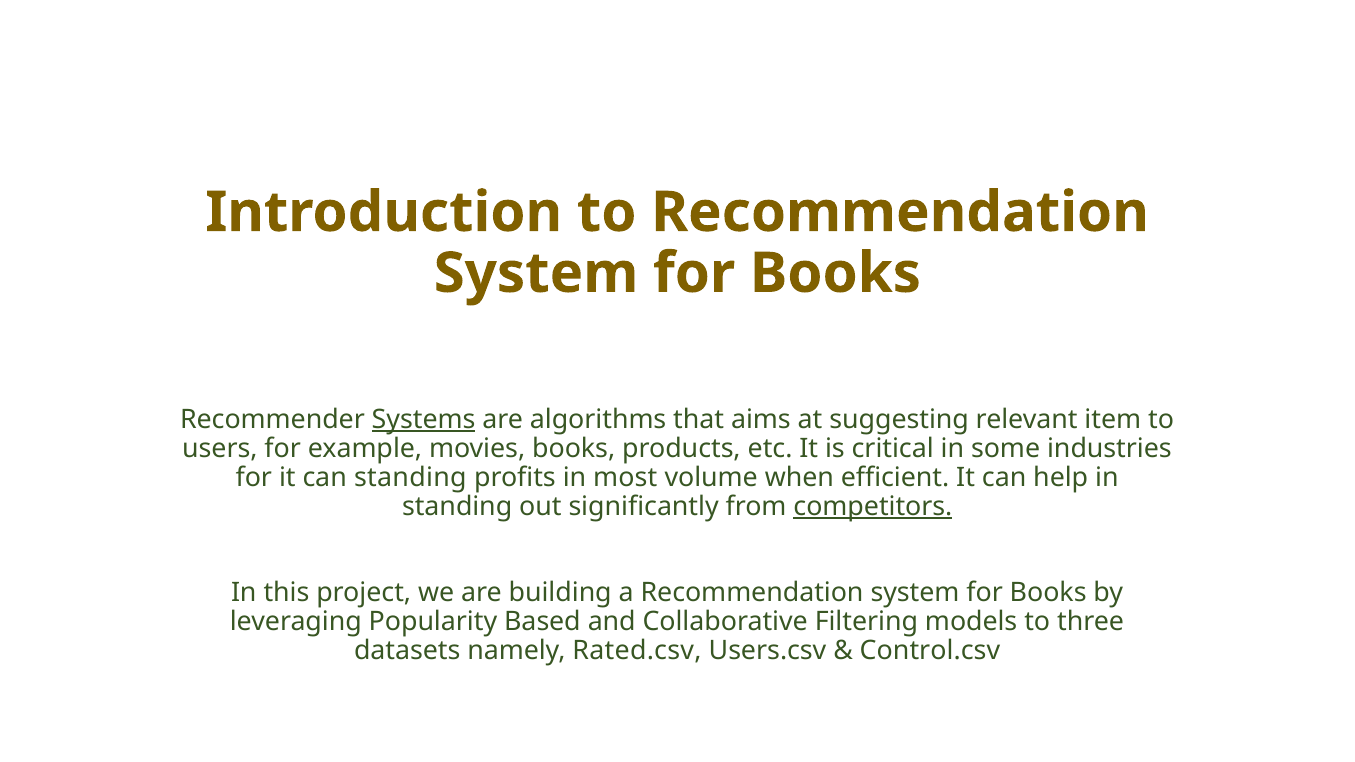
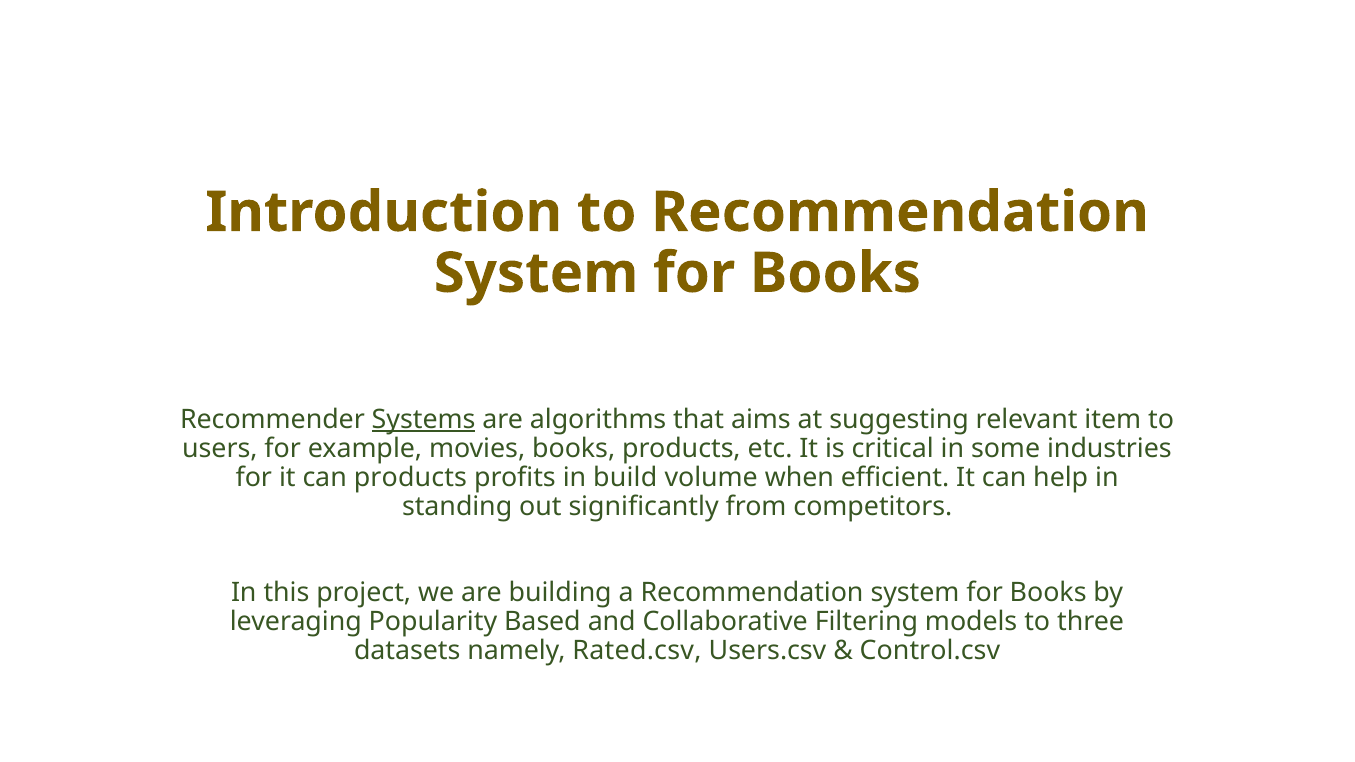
can standing: standing -> products
most: most -> build
competitors underline: present -> none
